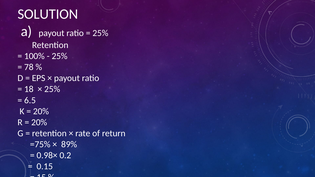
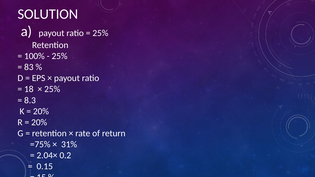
78: 78 -> 83
6.5: 6.5 -> 8.3
89%: 89% -> 31%
0.98×: 0.98× -> 2.04×
